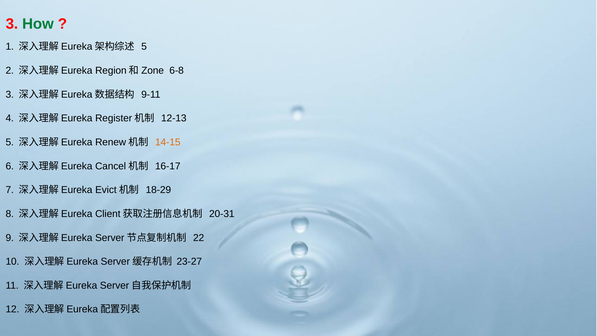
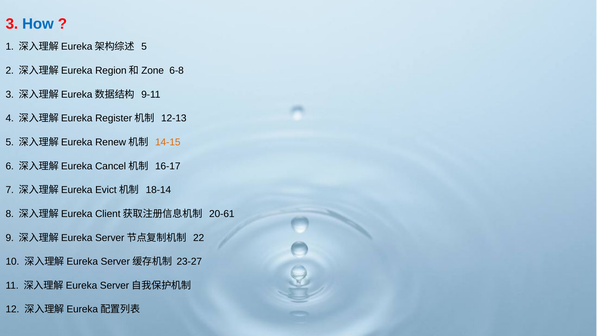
How colour: green -> blue
18-29: 18-29 -> 18-14
20-31: 20-31 -> 20-61
